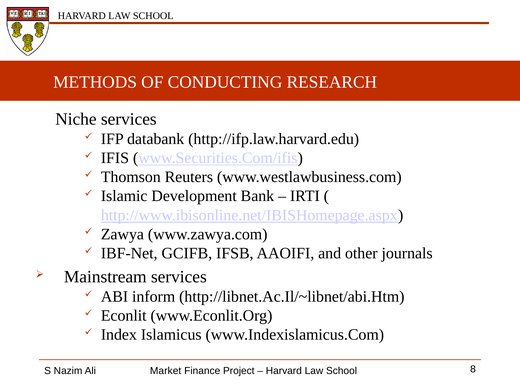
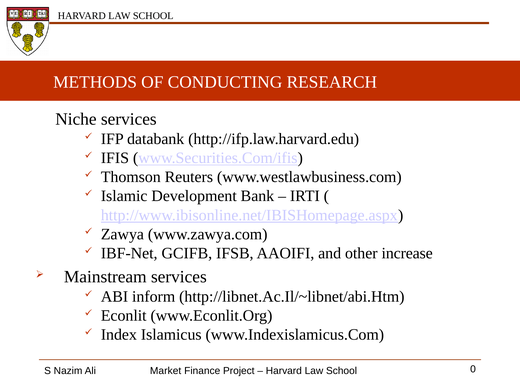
journals: journals -> increase
8: 8 -> 0
